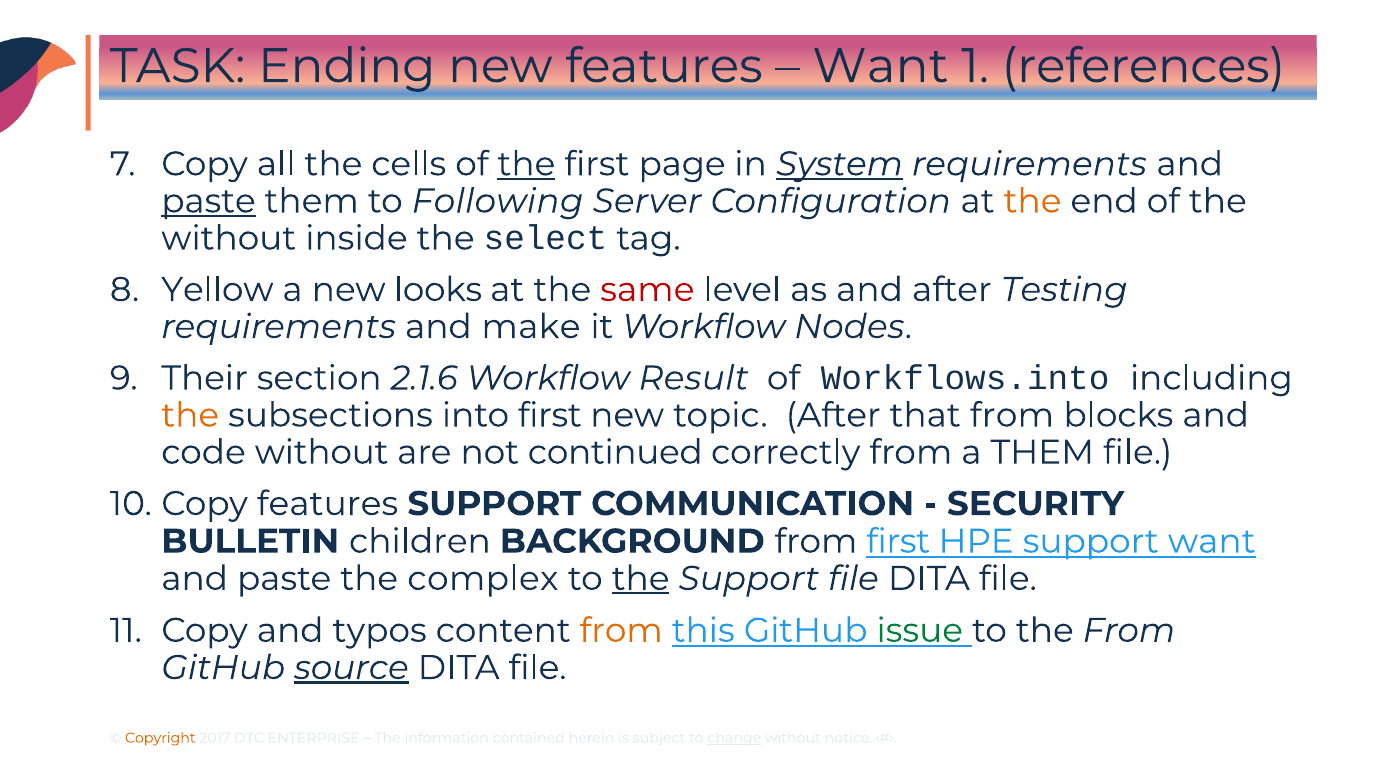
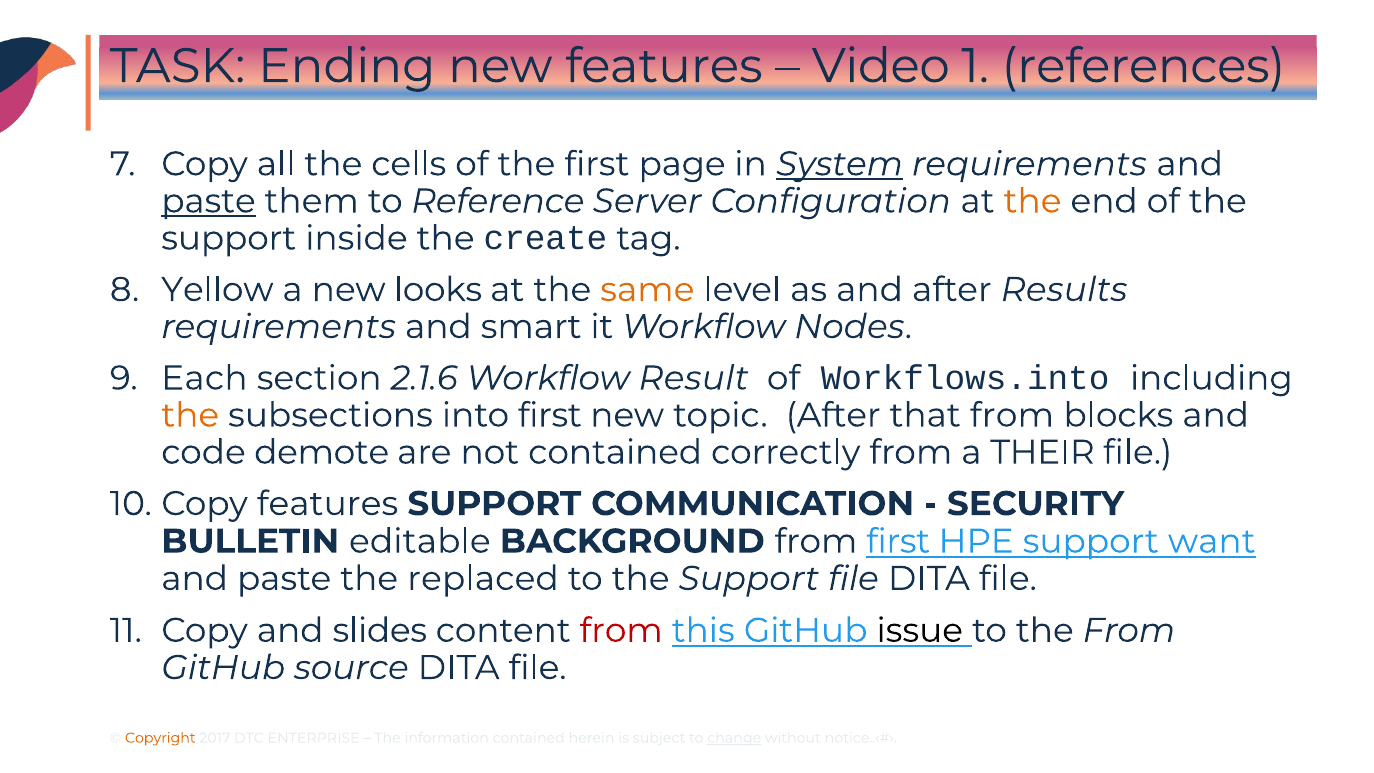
Want at (880, 66): Want -> Video
the at (526, 164) underline: present -> none
Following: Following -> Reference
without at (229, 238): without -> support
select: select -> create
same colour: red -> orange
Testing: Testing -> Results
make: make -> smart
Their: Their -> Each
code without: without -> demote
not continued: continued -> contained
a THEM: THEM -> THEIR
children: children -> editable
complex: complex -> replaced
the at (641, 578) underline: present -> none
typos: typos -> slides
from at (621, 630) colour: orange -> red
issue colour: green -> black
source underline: present -> none
